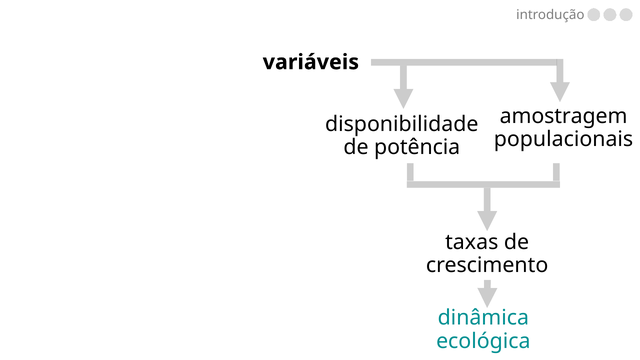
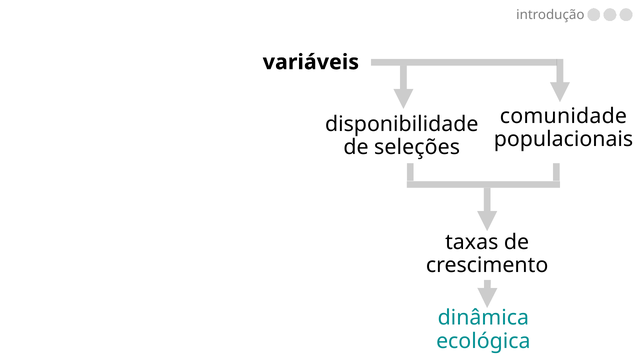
amostragem: amostragem -> comunidade
potência: potência -> seleções
